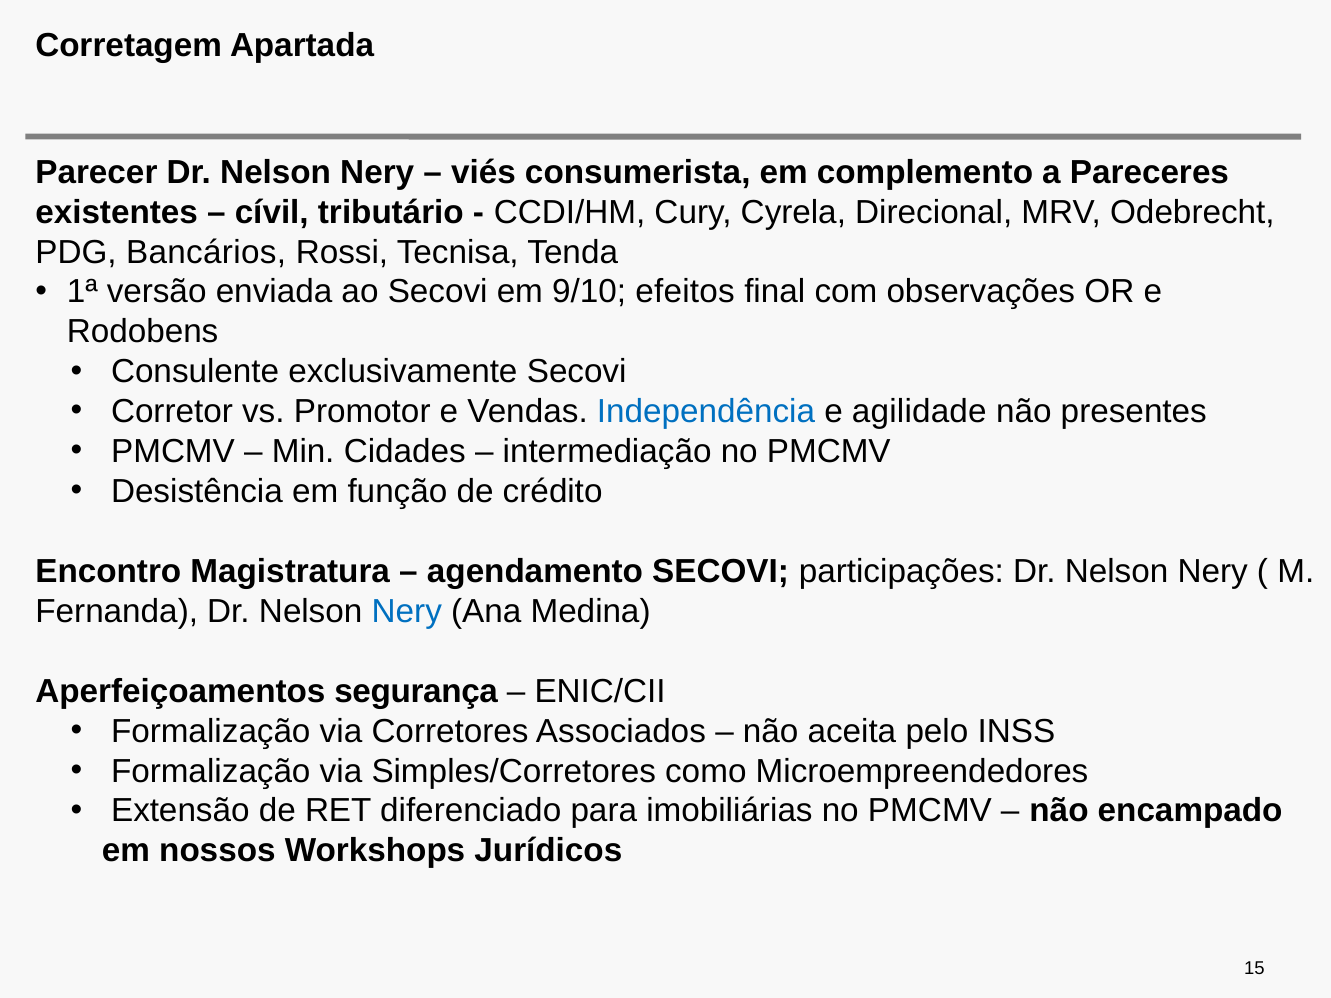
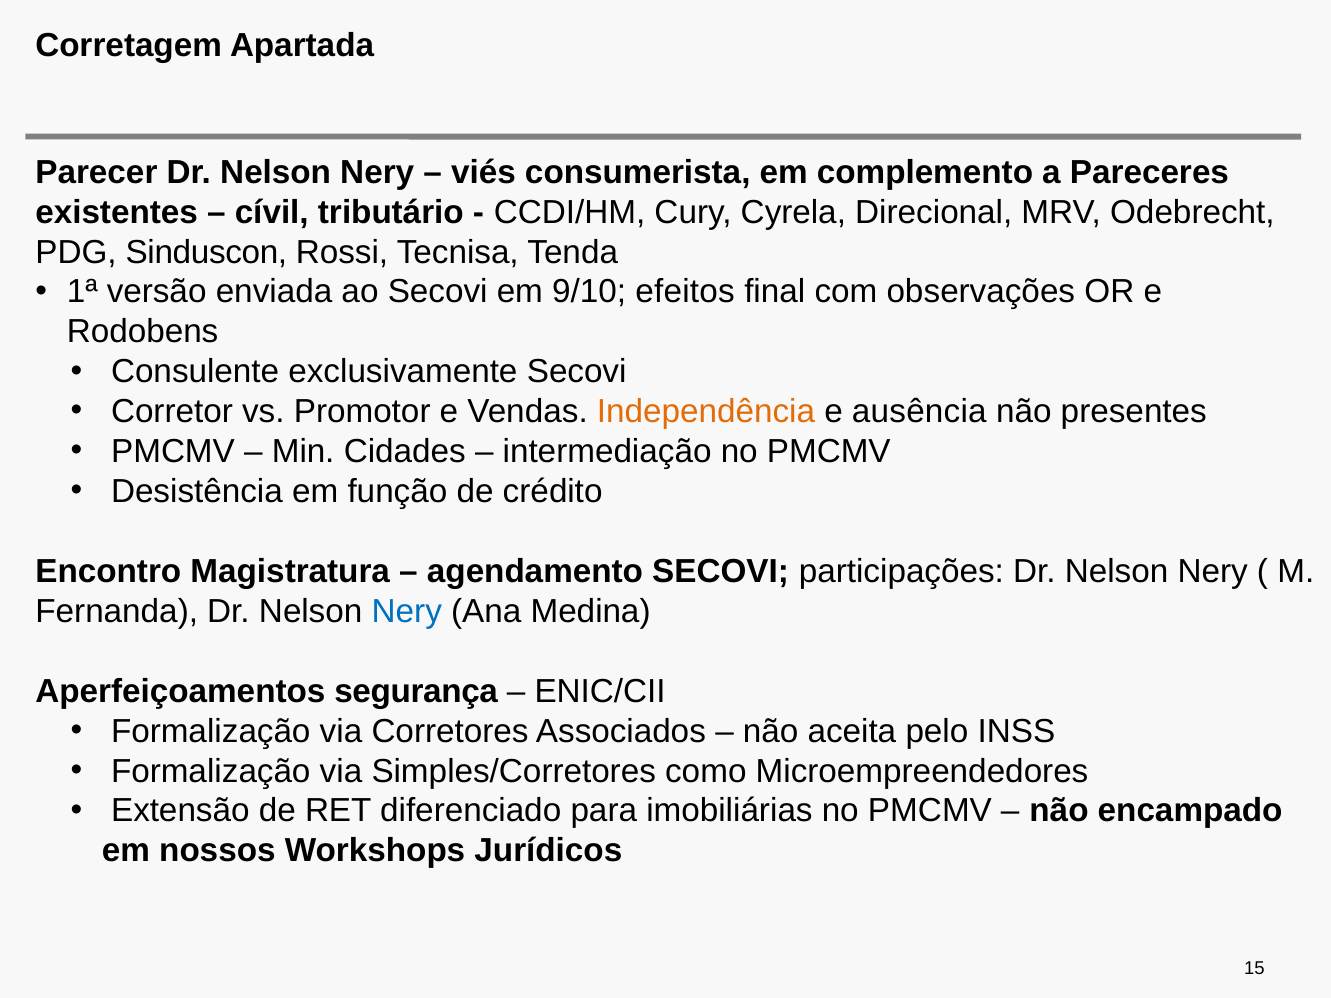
Bancários: Bancários -> Sinduscon
Independência colour: blue -> orange
agilidade: agilidade -> ausência
